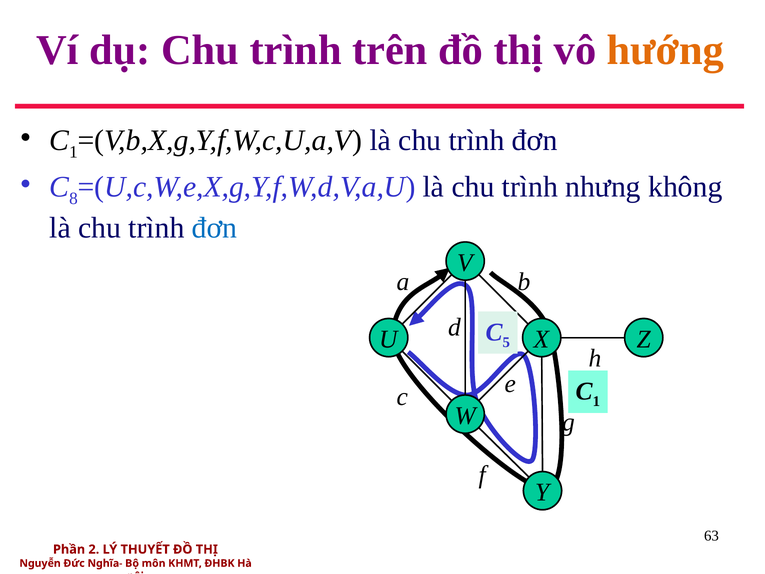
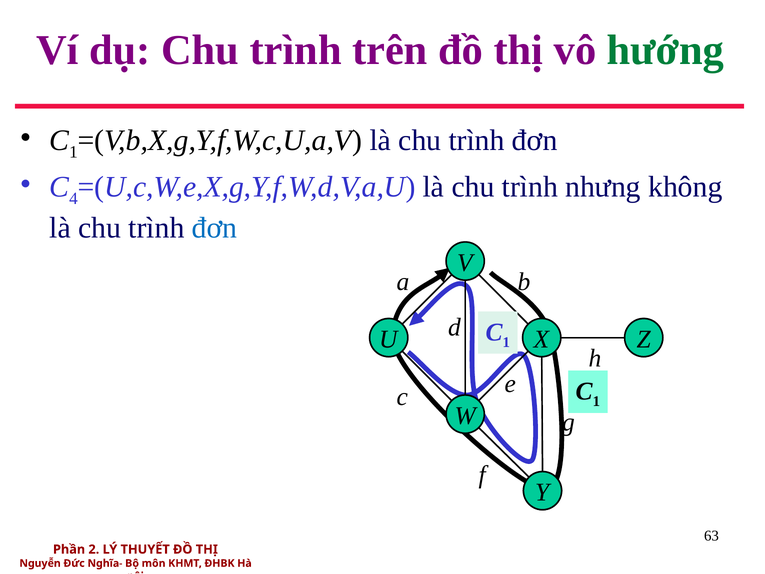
hướng colour: orange -> green
8: 8 -> 4
5 at (506, 342): 5 -> 1
